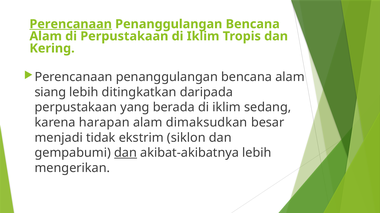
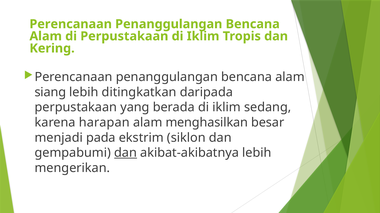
Perencanaan at (71, 24) underline: present -> none
dimaksudkan: dimaksudkan -> menghasilkan
tidak: tidak -> pada
